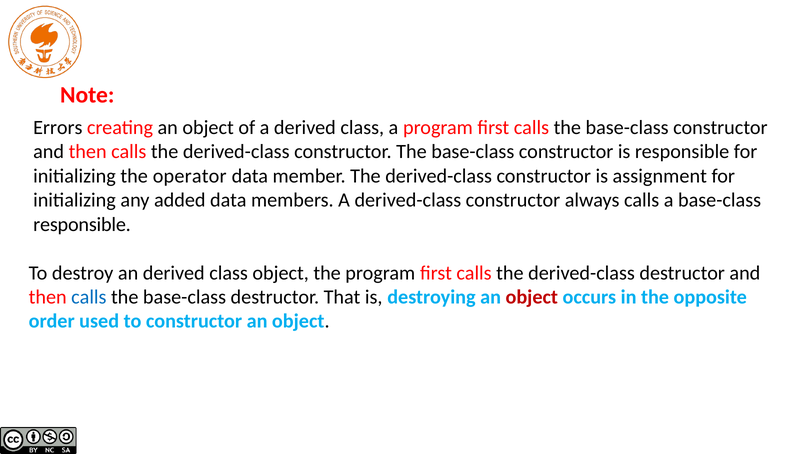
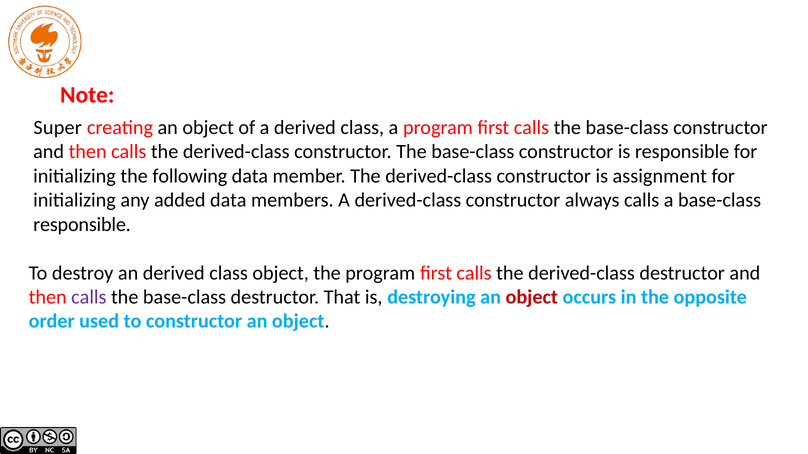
Errors: Errors -> Super
operator: operator -> following
calls at (89, 297) colour: blue -> purple
